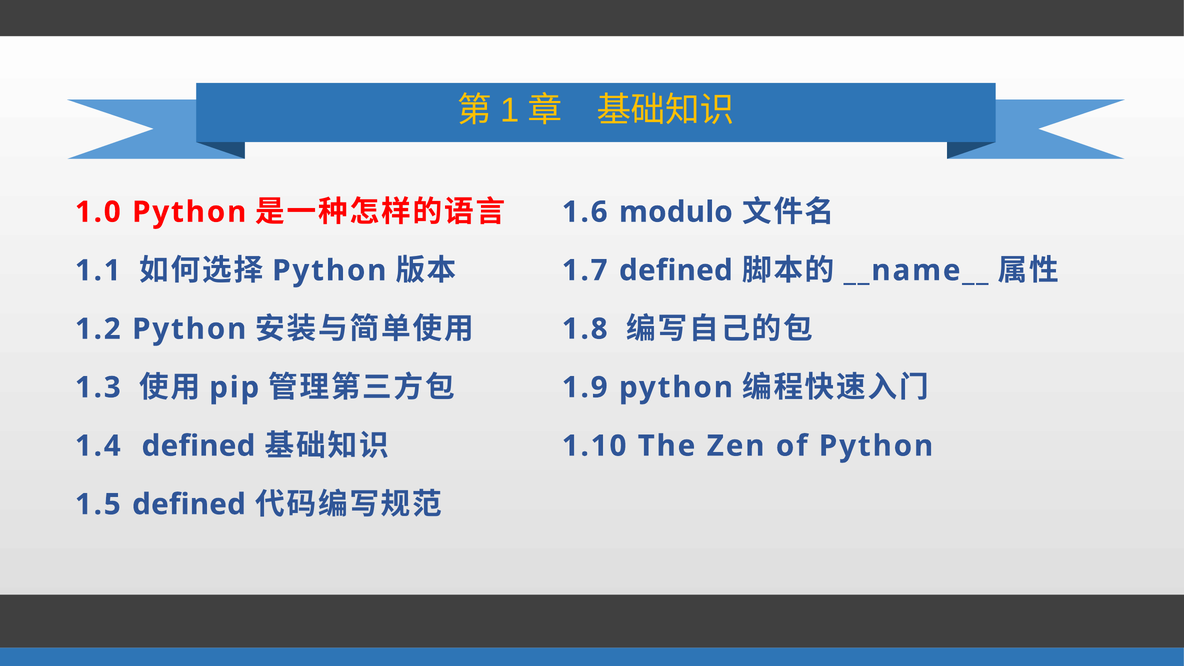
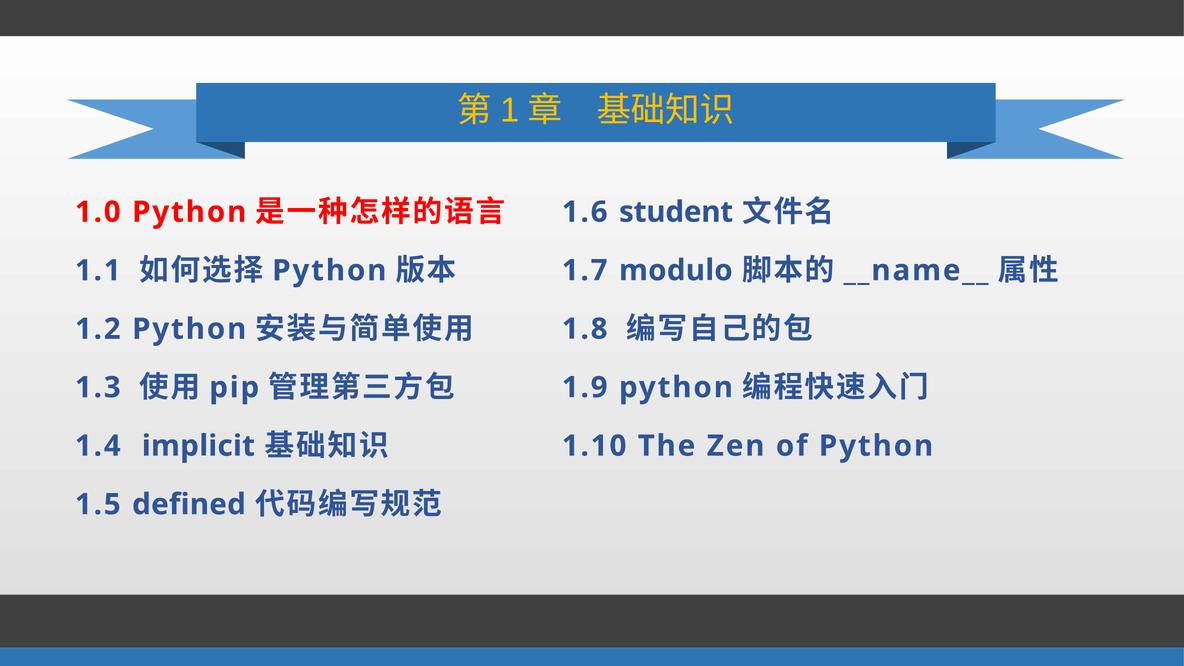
modulo: modulo -> student
1.7 defined: defined -> modulo
1.4 defined: defined -> implicit
